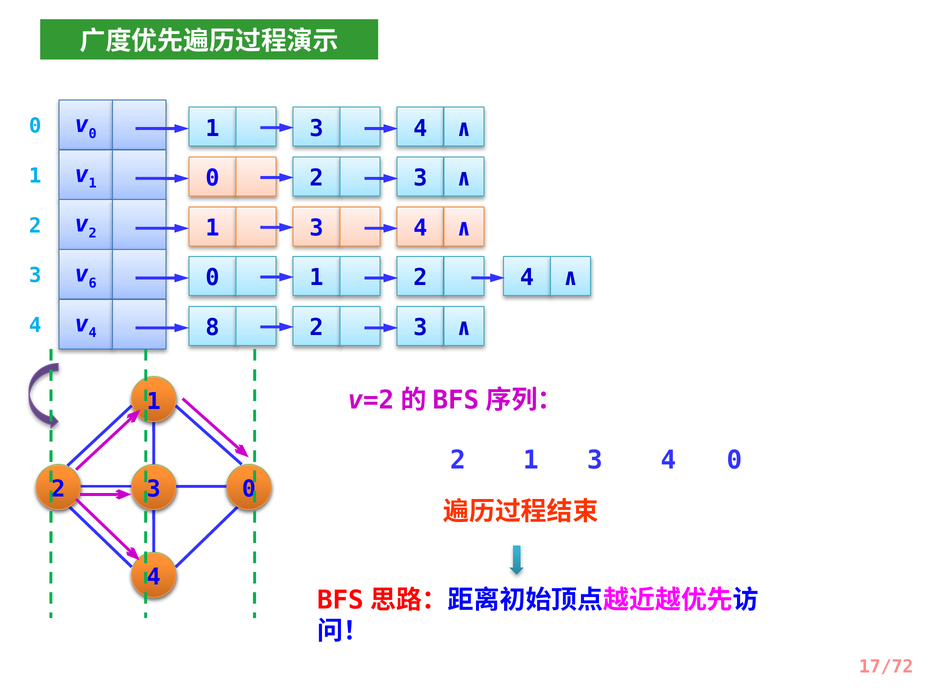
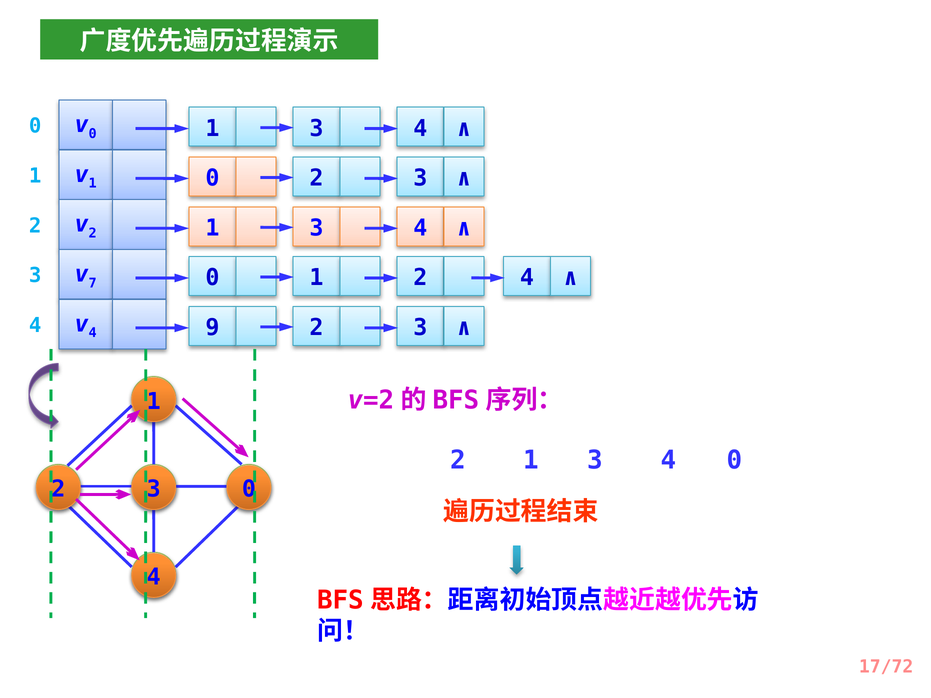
6: 6 -> 7
8: 8 -> 9
